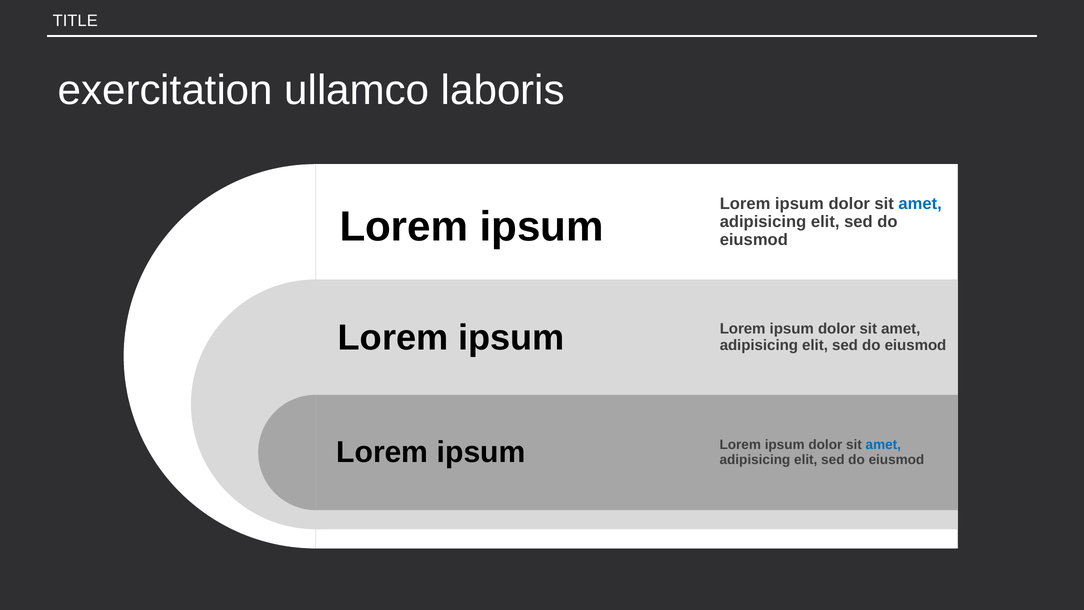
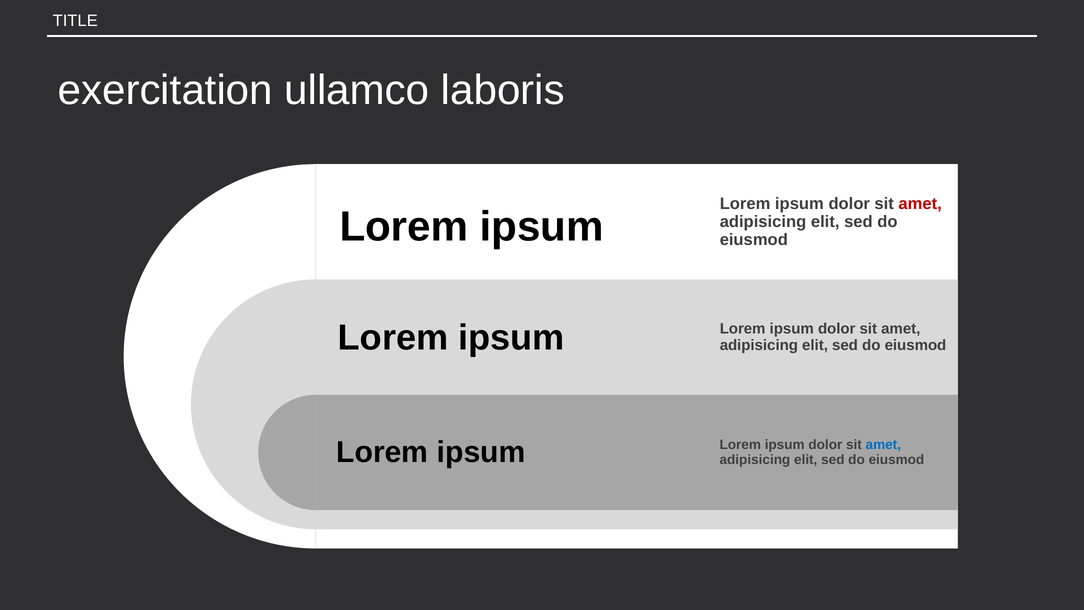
amet at (920, 204) colour: blue -> red
